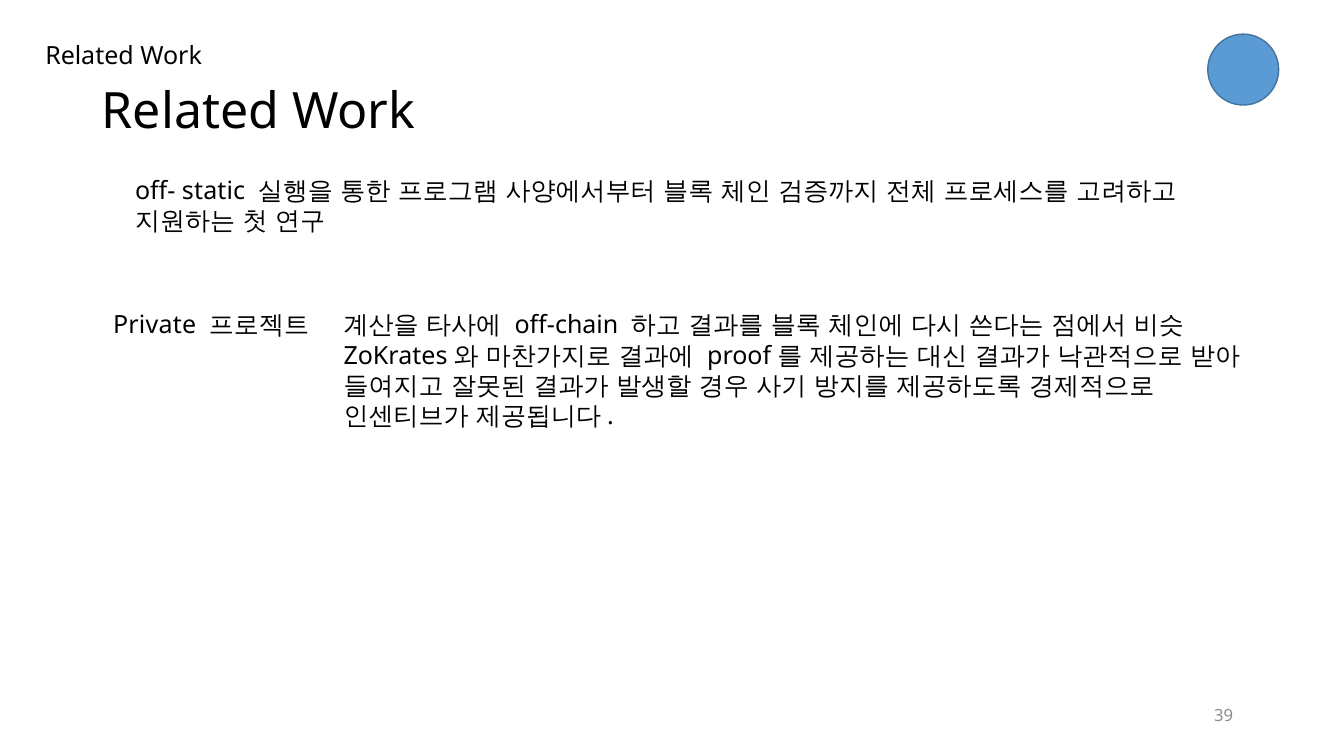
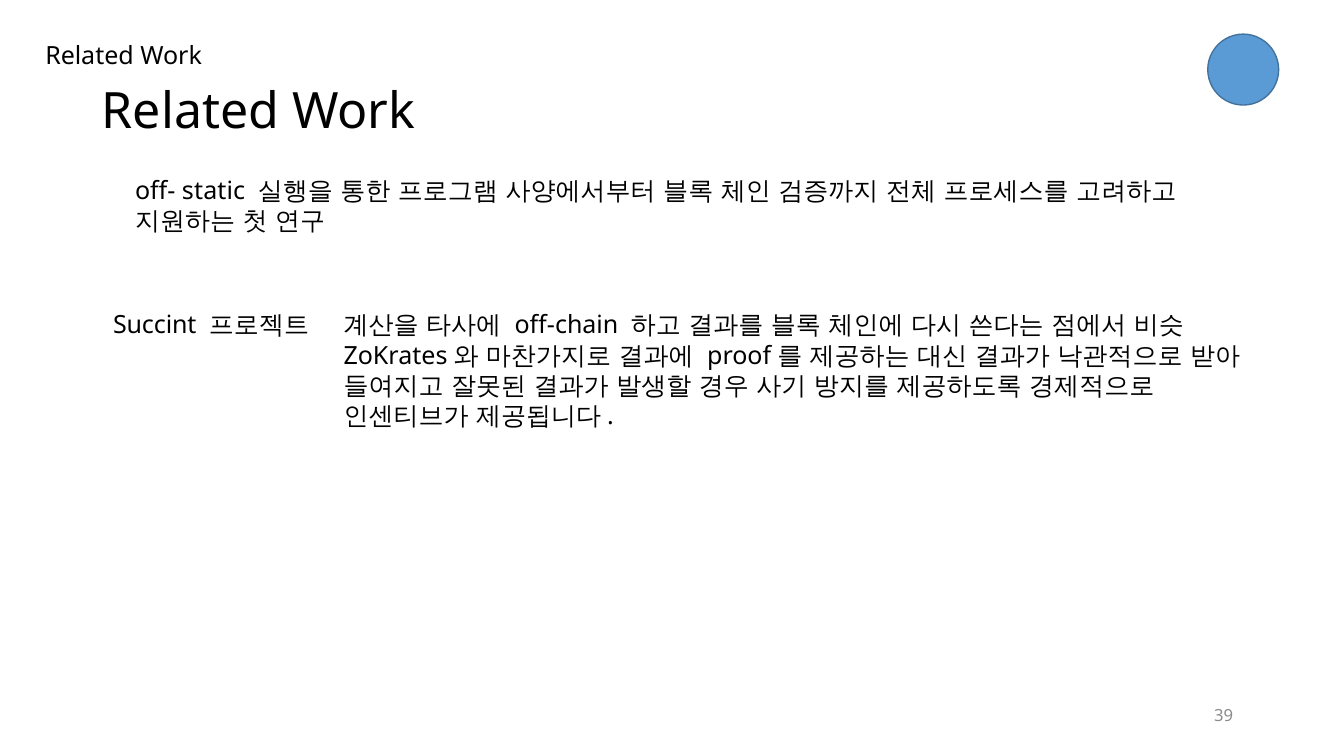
Private: Private -> Succint
